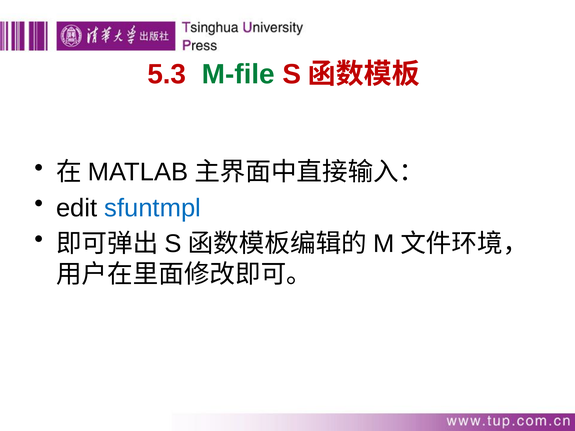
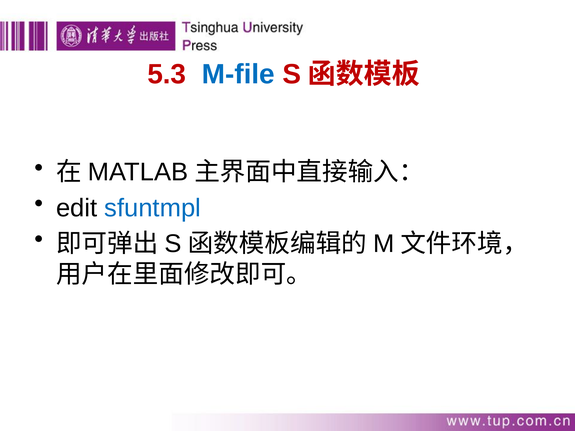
M-file colour: green -> blue
